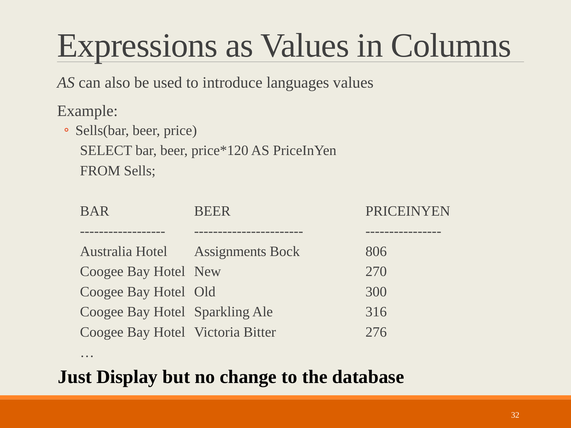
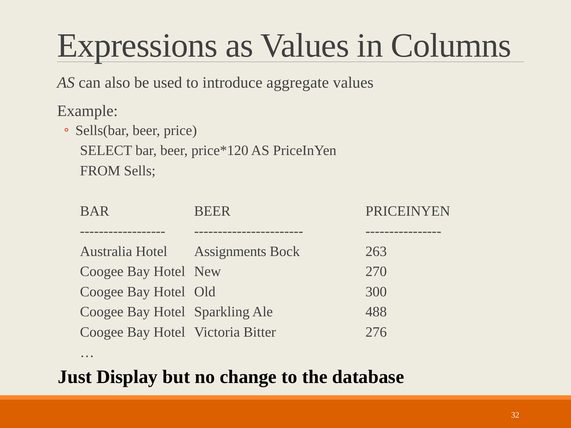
languages: languages -> aggregate
806: 806 -> 263
316: 316 -> 488
